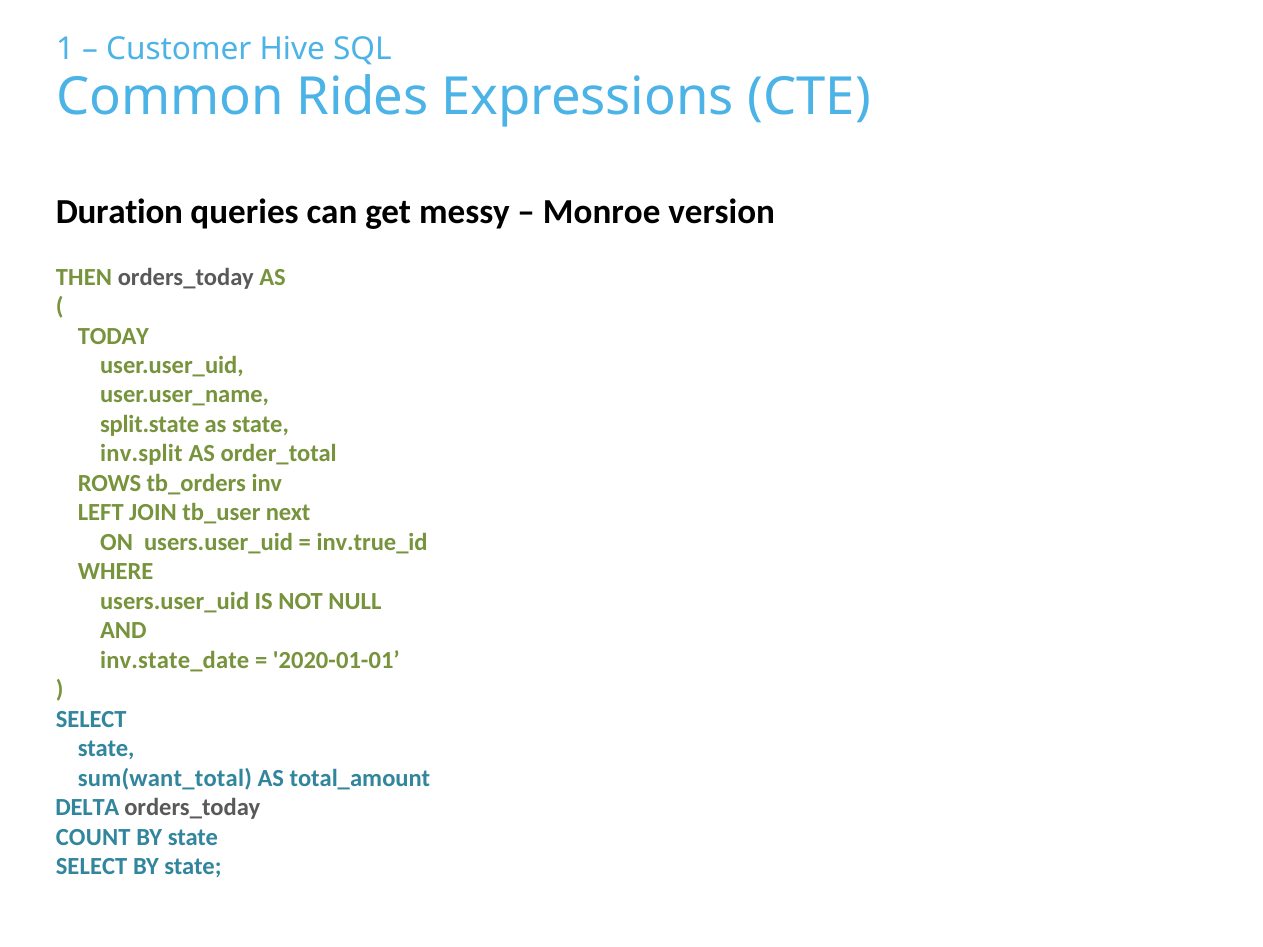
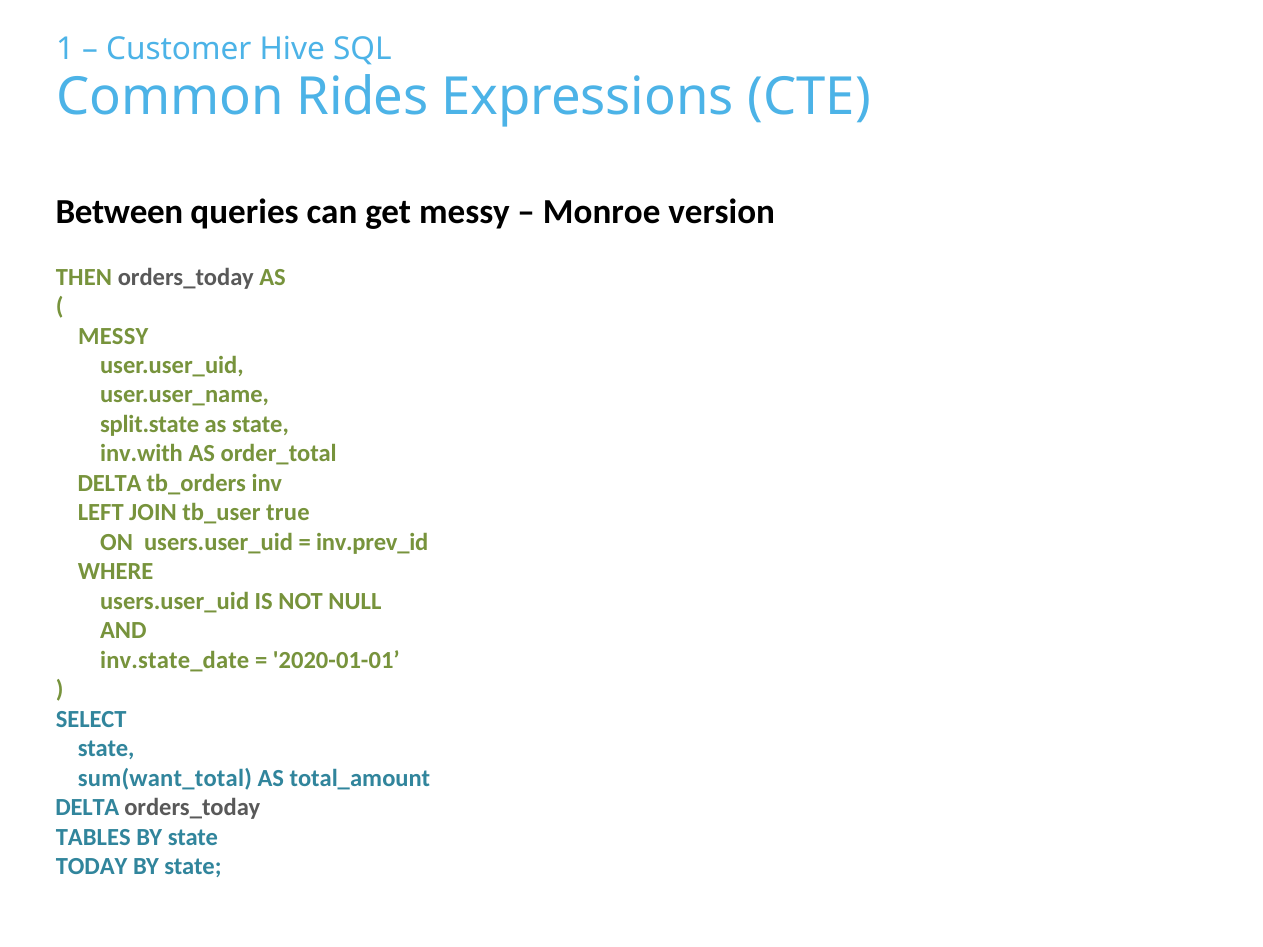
Duration: Duration -> Between
TODAY at (113, 336): TODAY -> MESSY
inv.split: inv.split -> inv.with
ROWS at (110, 483): ROWS -> DELTA
next: next -> true
inv.true_id: inv.true_id -> inv.prev_id
COUNT: COUNT -> TABLES
SELECT at (92, 867): SELECT -> TODAY
